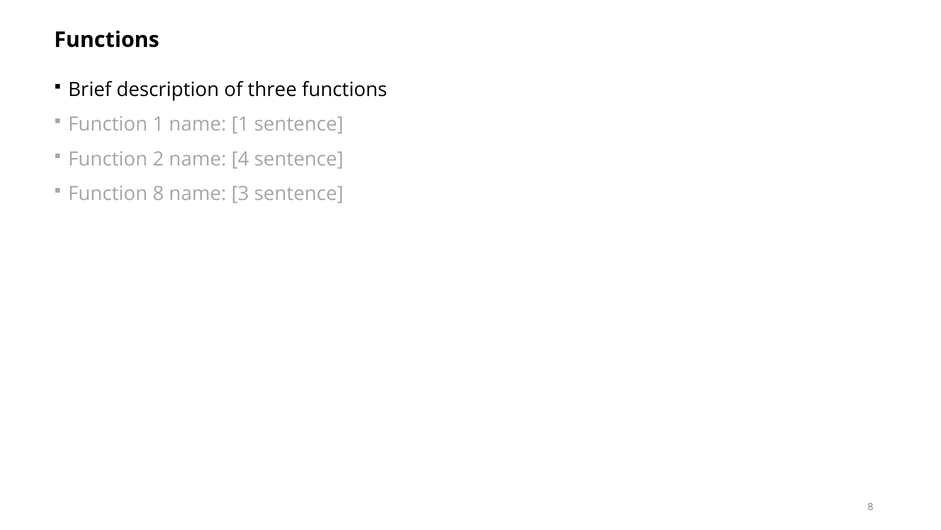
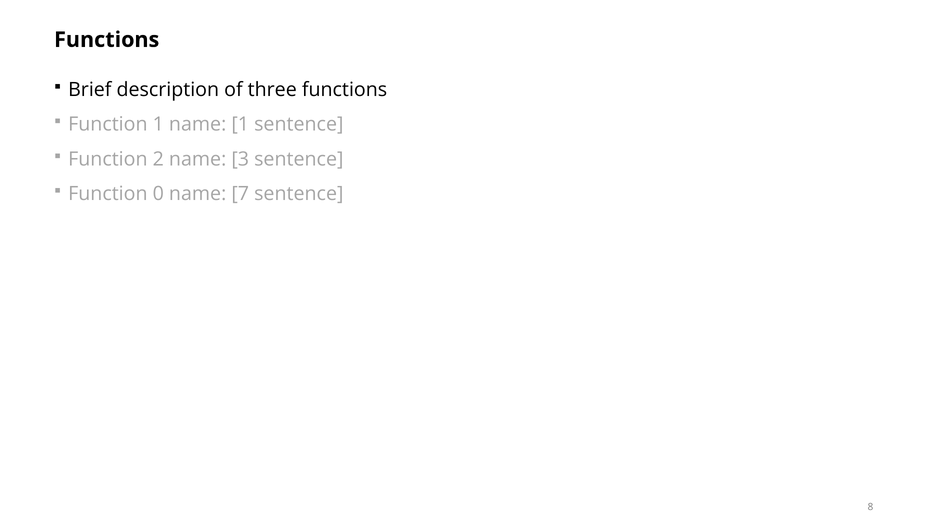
4: 4 -> 3
Function 8: 8 -> 0
3: 3 -> 7
